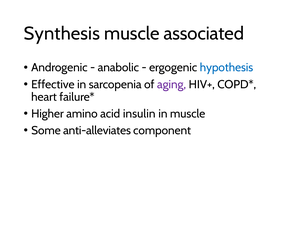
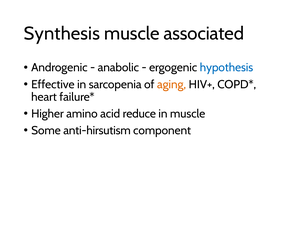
aging colour: purple -> orange
insulin: insulin -> reduce
anti-alleviates: anti-alleviates -> anti-hirsutism
